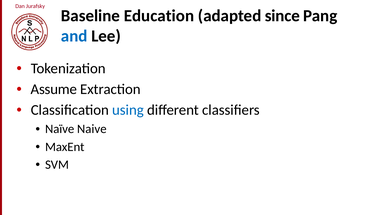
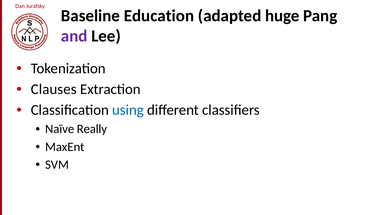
since: since -> huge
and colour: blue -> purple
Assume: Assume -> Clauses
Naive: Naive -> Really
